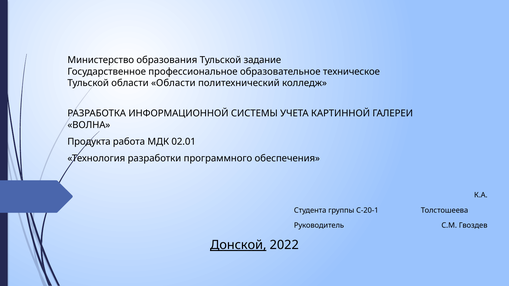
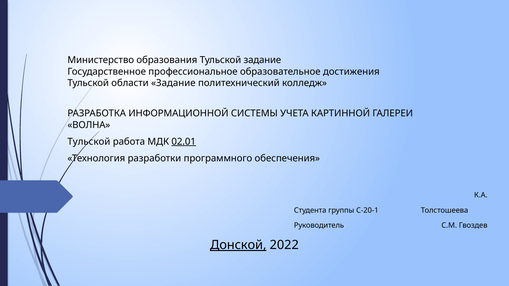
техническое: техническое -> достижения
области Области: Области -> Задание
Продукта at (89, 142): Продукта -> Тульской
02.01 underline: none -> present
